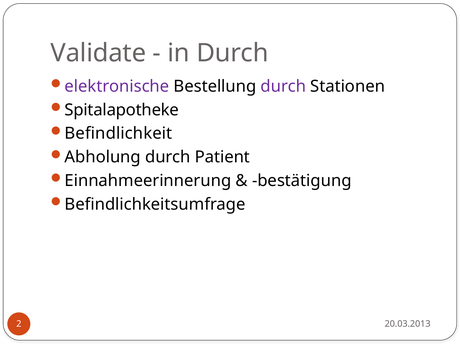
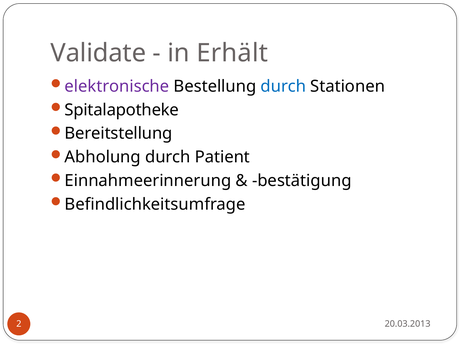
in Durch: Durch -> Erhält
durch at (283, 86) colour: purple -> blue
Befindlichkeit: Befindlichkeit -> Bereitstellung
